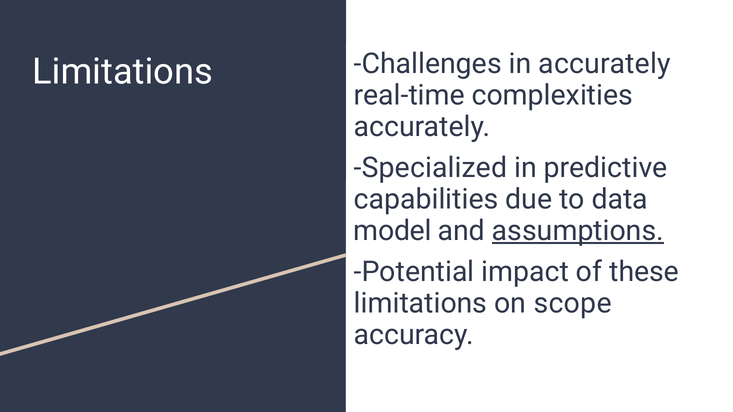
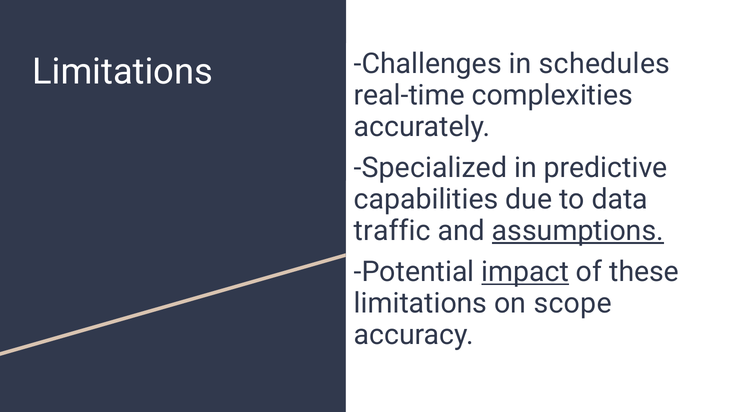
in accurately: accurately -> schedules
model: model -> traffic
impact underline: none -> present
